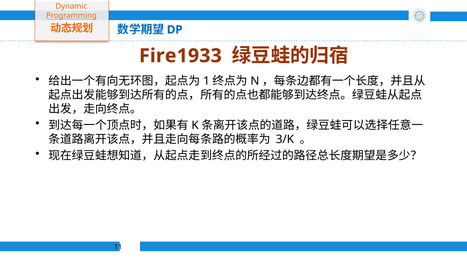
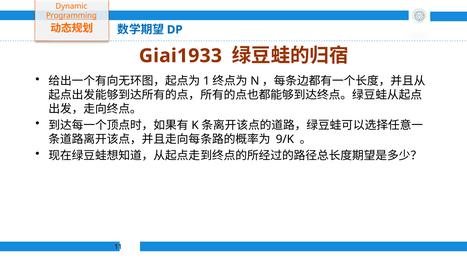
Fire1933: Fire1933 -> Giai1933
3/K: 3/K -> 9/K
